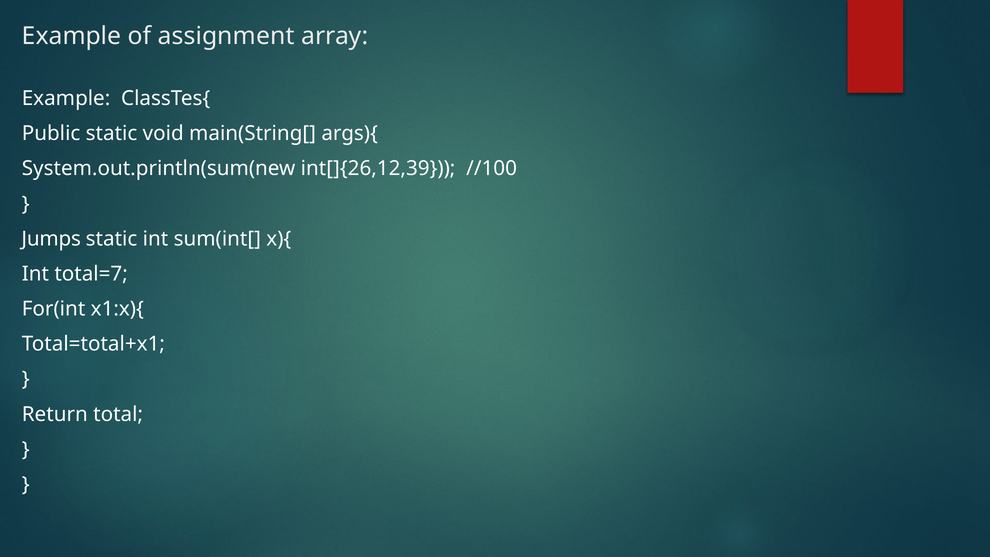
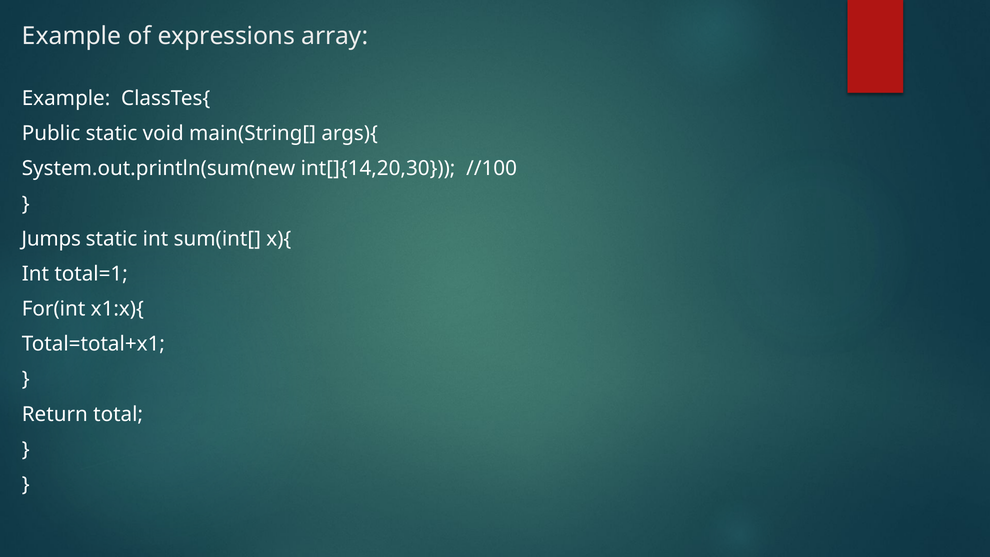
assignment: assignment -> expressions
int[]{26,12,39: int[]{26,12,39 -> int[]{14,20,30
total=7: total=7 -> total=1
